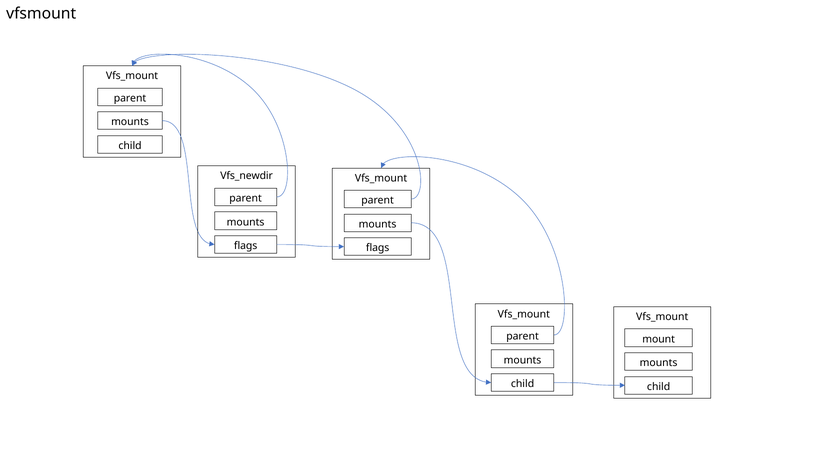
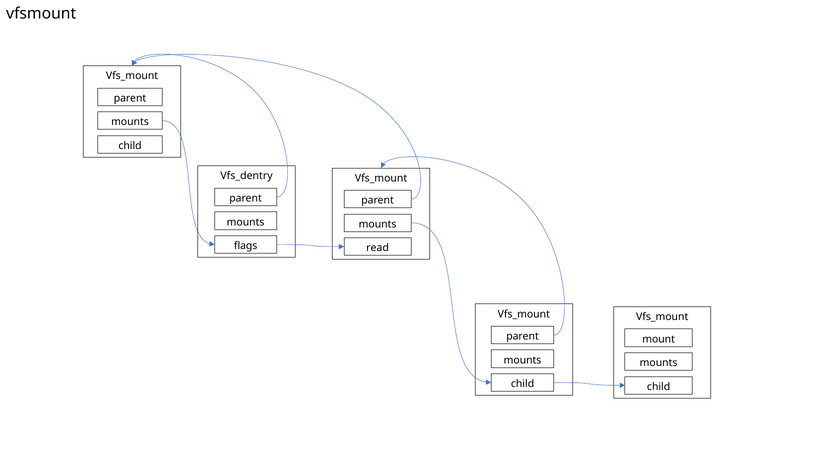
Vfs_newdir: Vfs_newdir -> Vfs_dentry
flags at (378, 248): flags -> read
